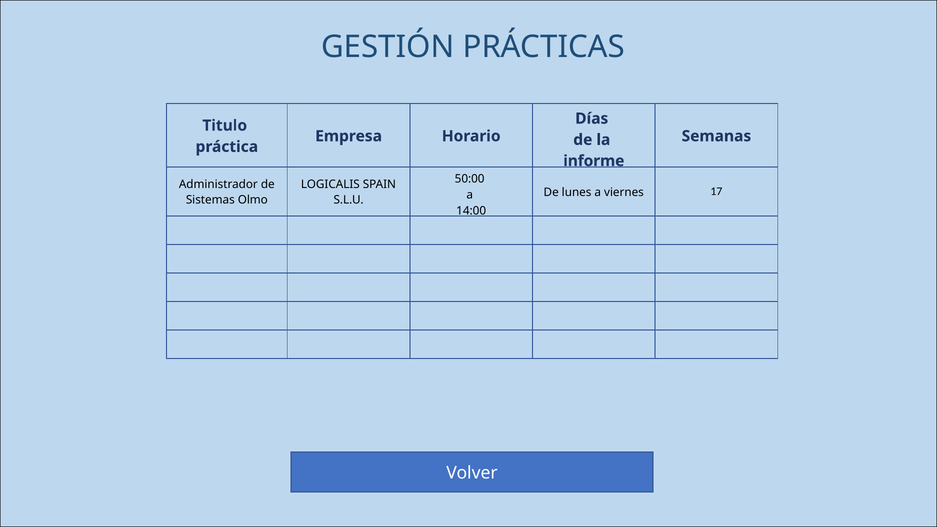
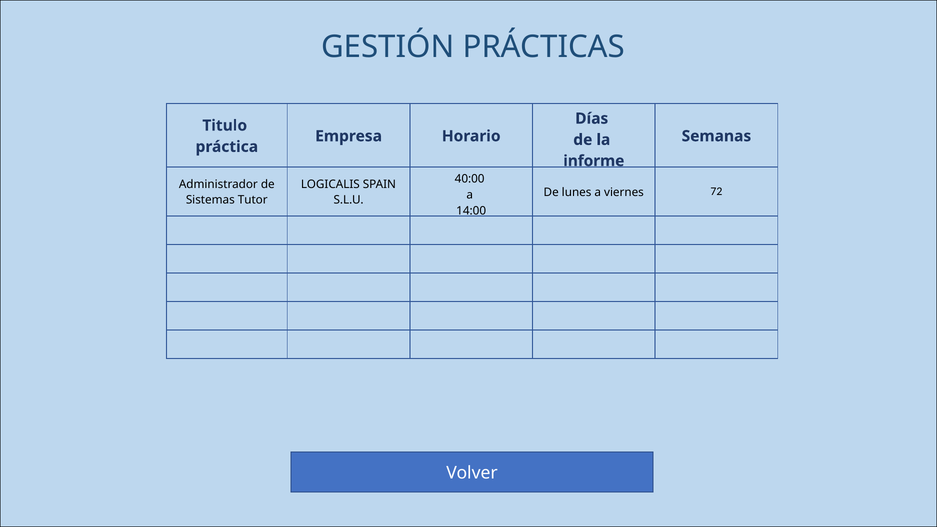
50:00: 50:00 -> 40:00
17: 17 -> 72
Olmo: Olmo -> Tutor
